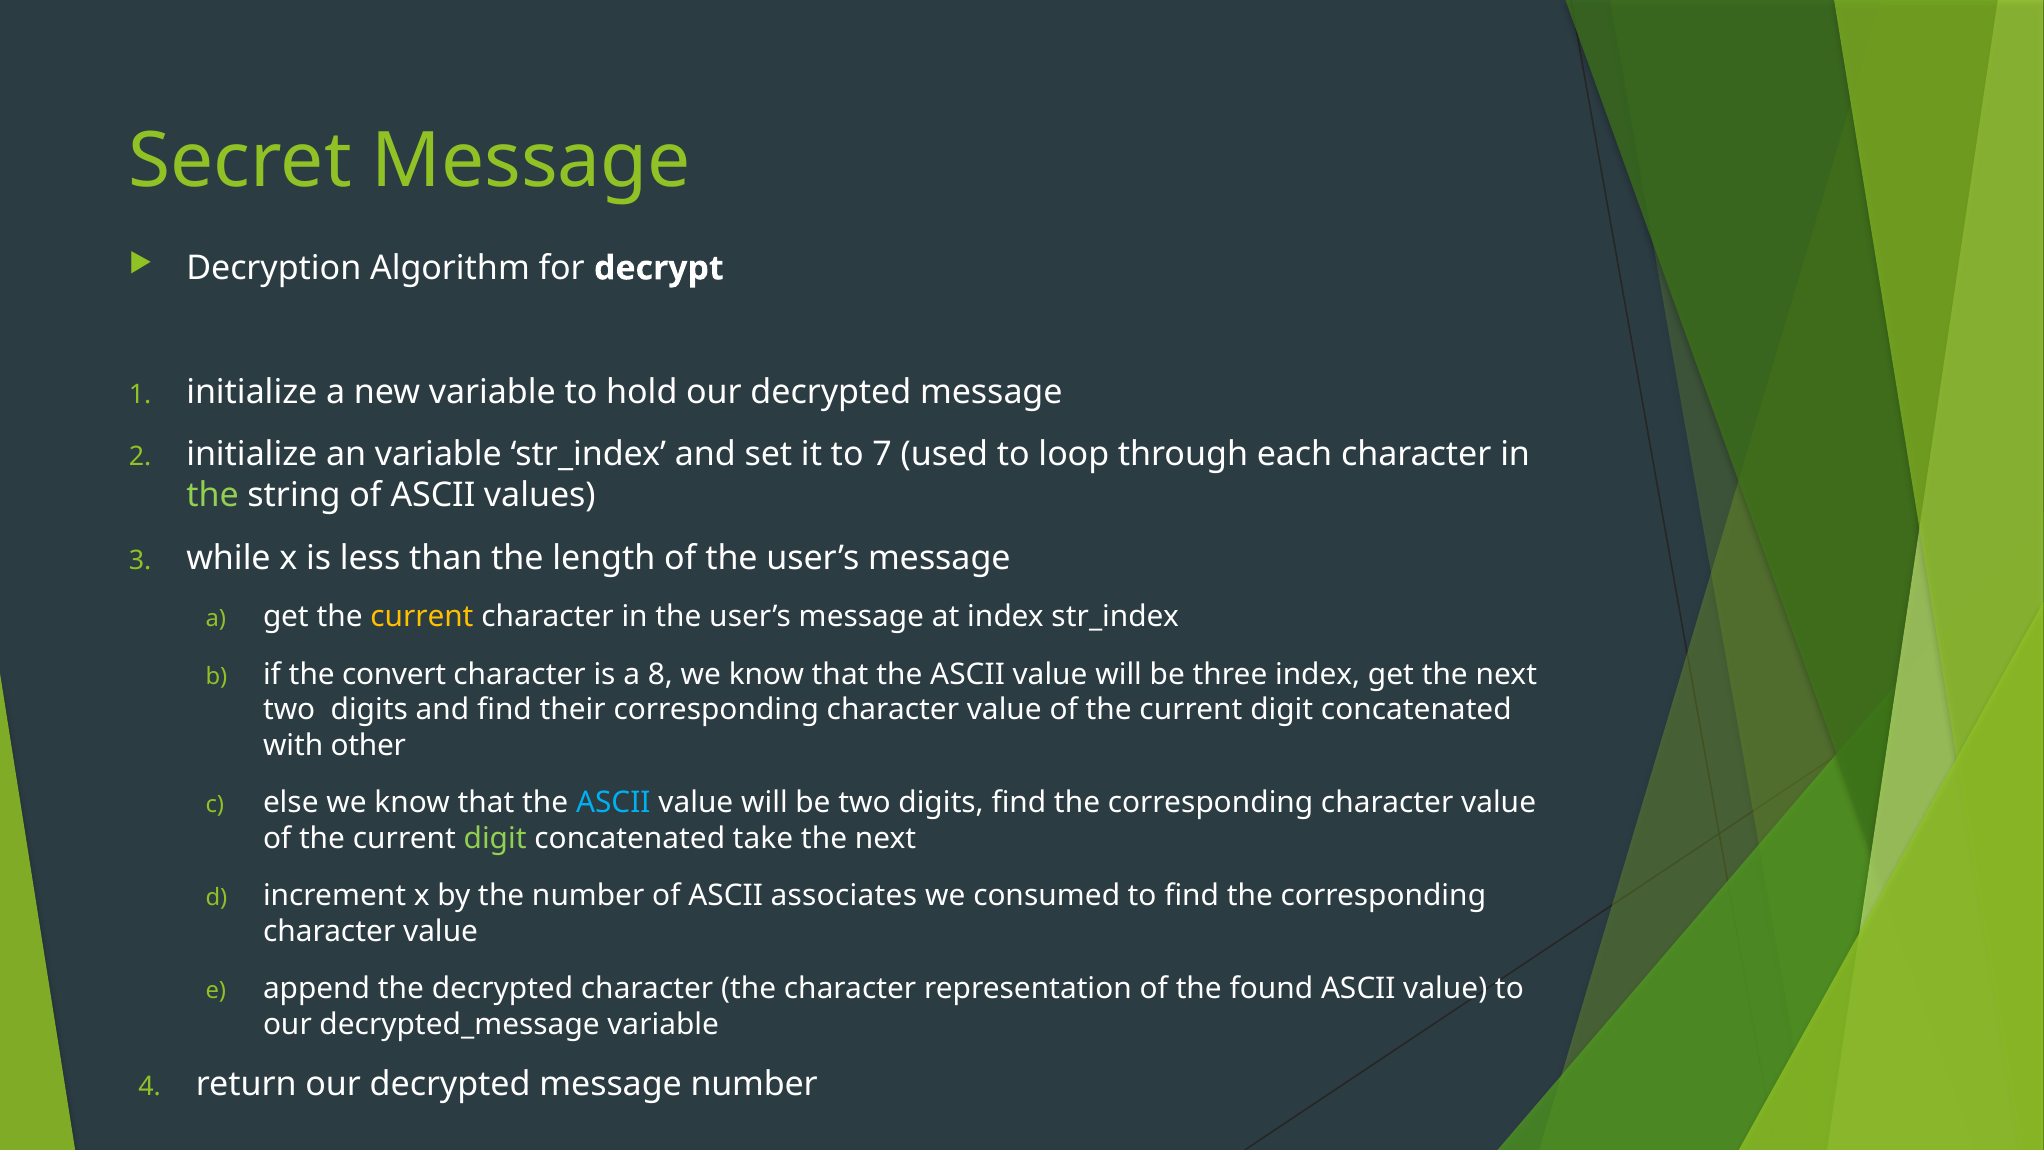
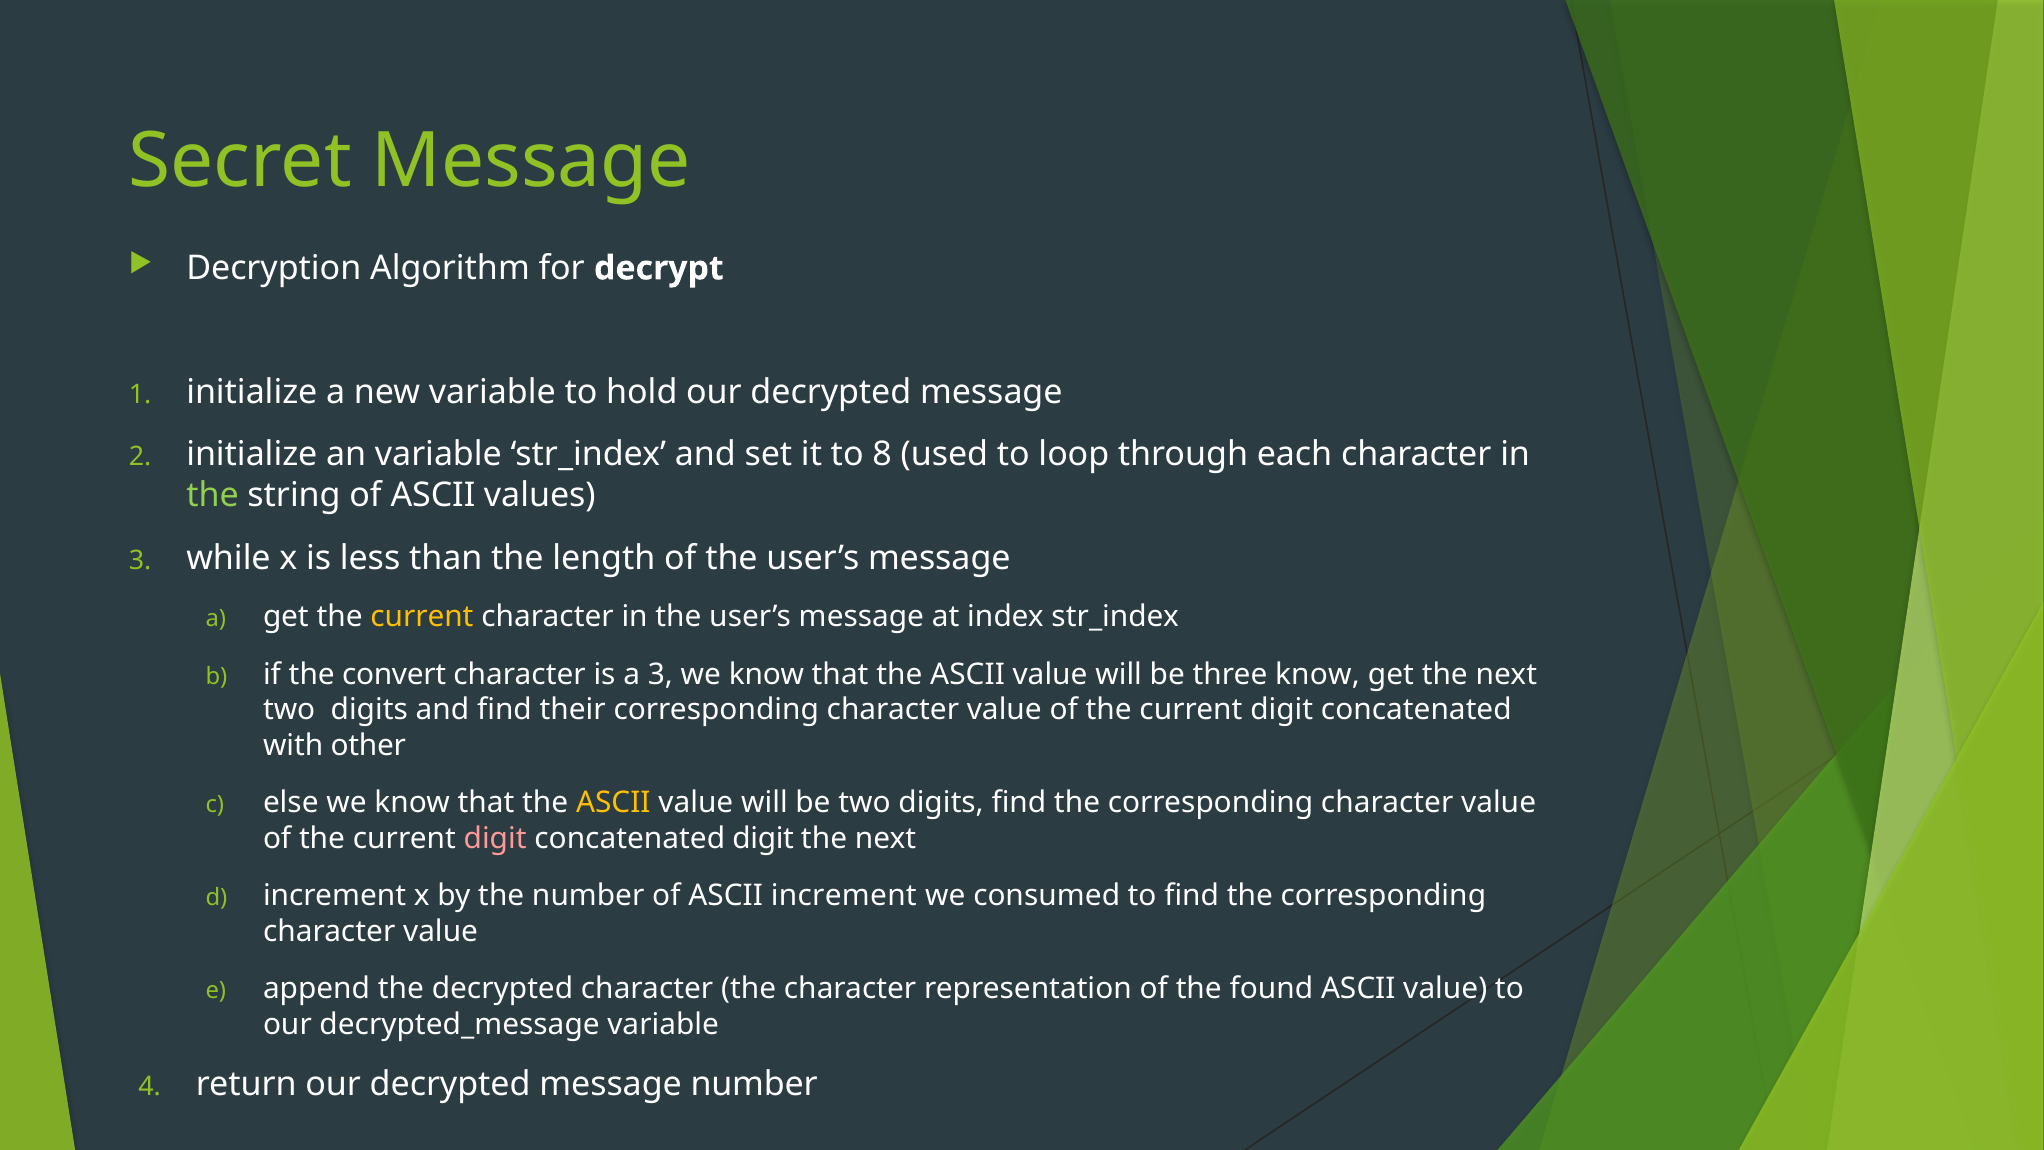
7: 7 -> 8
a 8: 8 -> 3
three index: index -> know
ASCII at (613, 803) colour: light blue -> yellow
digit at (495, 839) colour: light green -> pink
concatenated take: take -> digit
ASCII associates: associates -> increment
